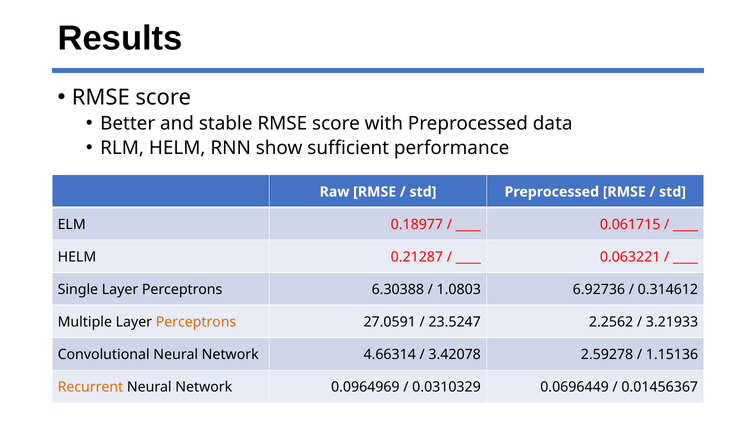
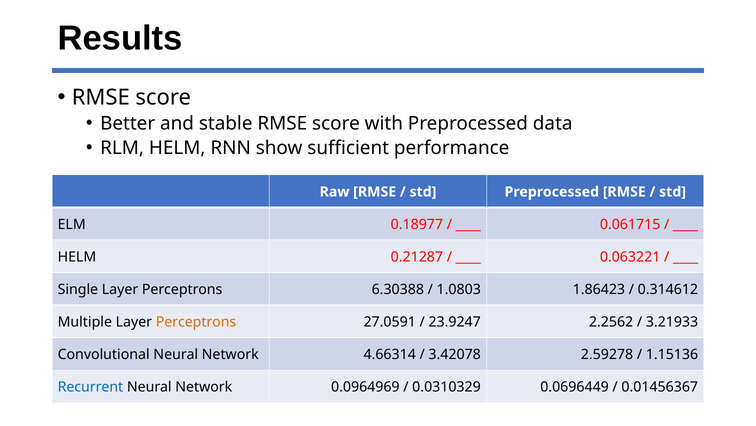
6.92736: 6.92736 -> 1.86423
23.5247: 23.5247 -> 23.9247
Recurrent colour: orange -> blue
